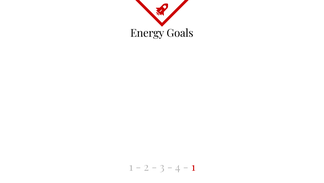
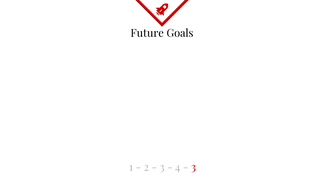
Energy: Energy -> Future
1 at (193, 166): 1 -> 3
